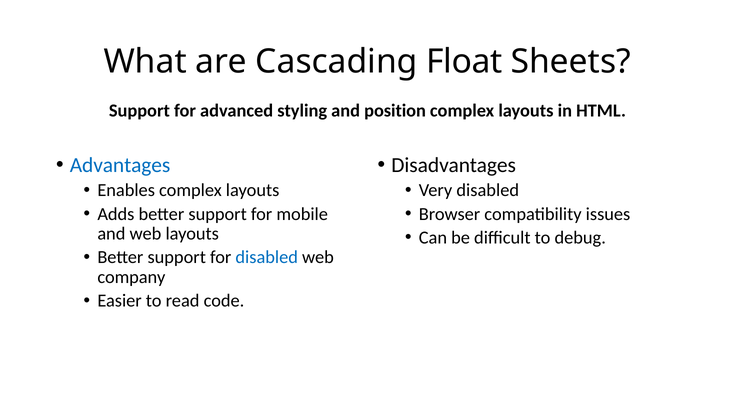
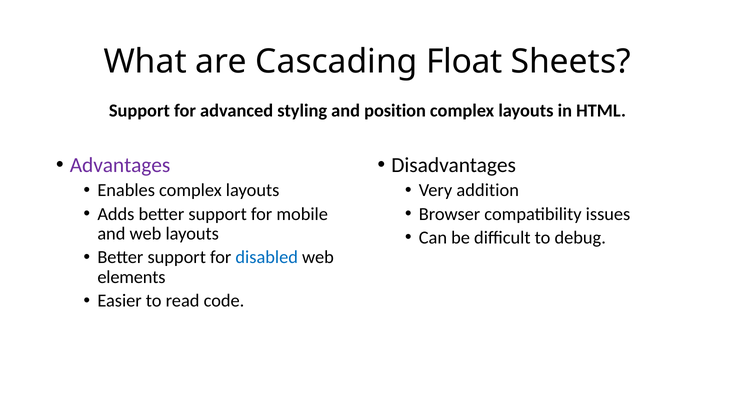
Advantages colour: blue -> purple
Very disabled: disabled -> addition
company: company -> elements
